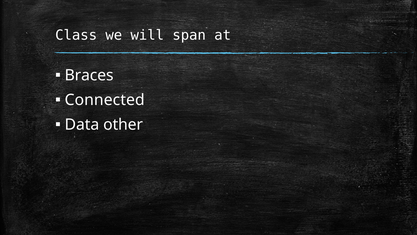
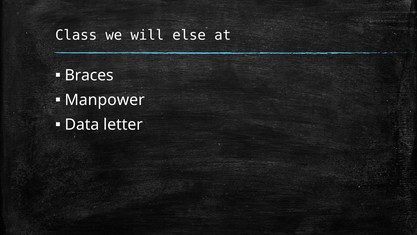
span: span -> else
Connected: Connected -> Manpower
other: other -> letter
